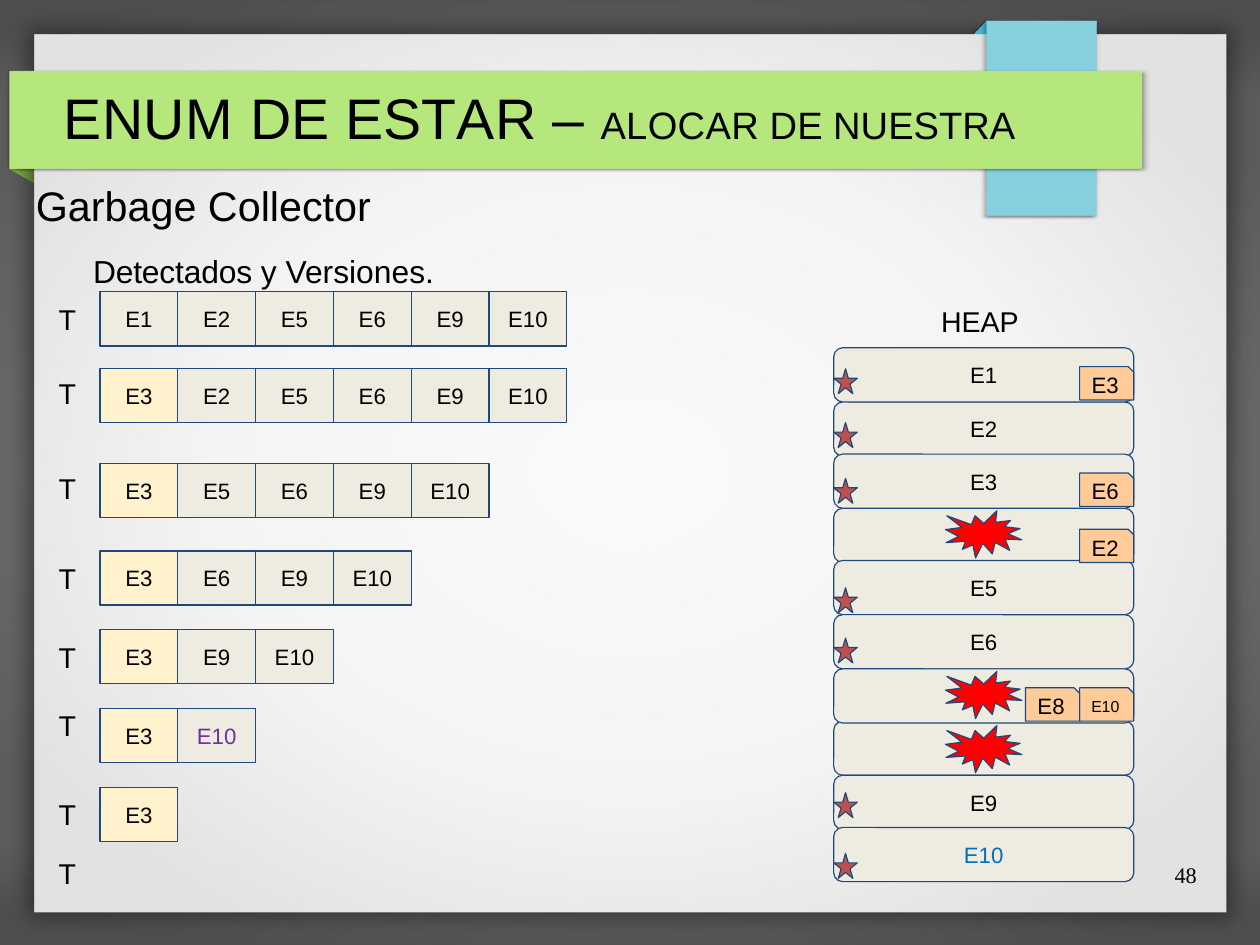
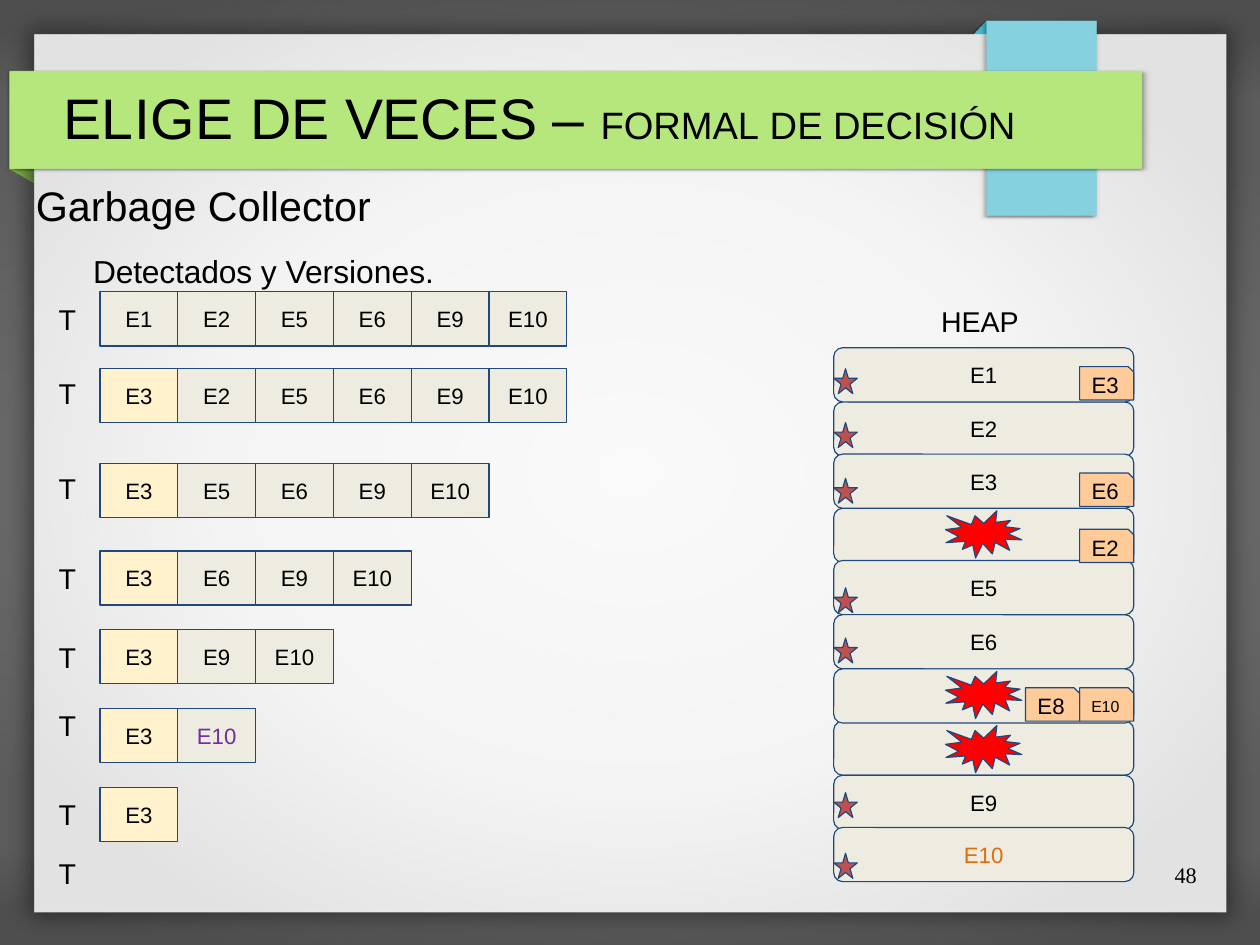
ENUM: ENUM -> ELIGE
ESTAR: ESTAR -> VECES
ALOCAR: ALOCAR -> FORMAL
NUESTRA: NUESTRA -> DECISIÓN
E10 at (984, 856) colour: blue -> orange
